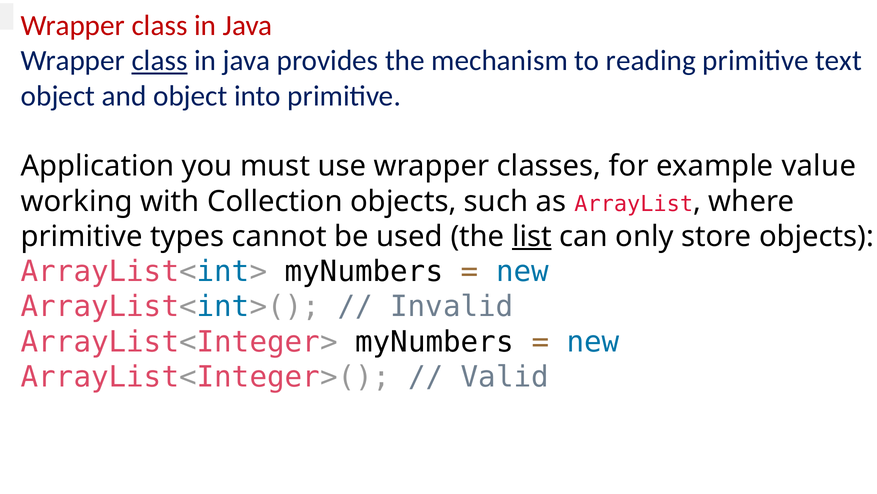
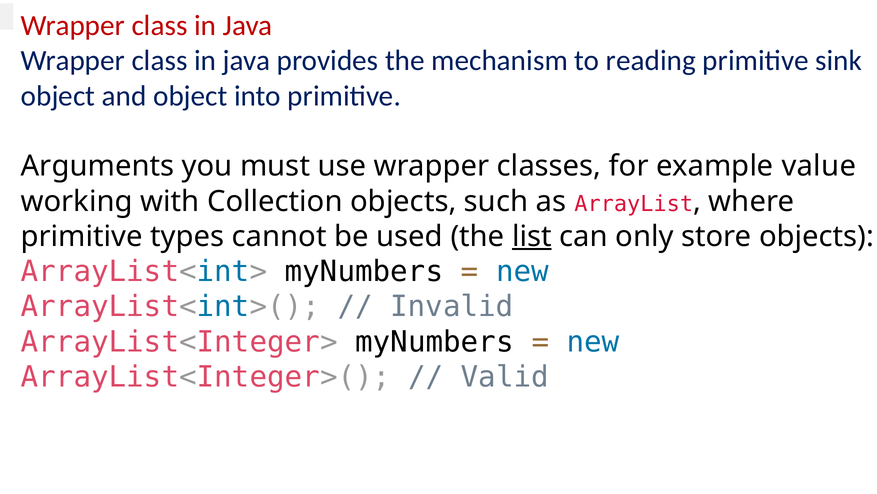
class at (160, 61) underline: present -> none
text: text -> sink
Application: Application -> Arguments
